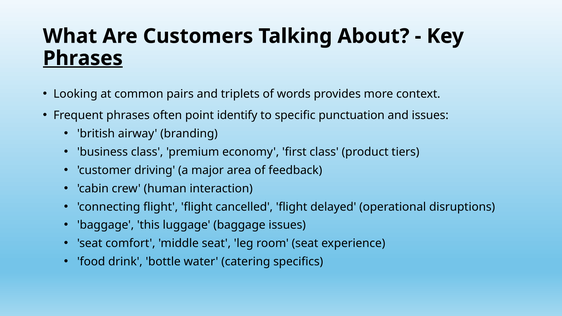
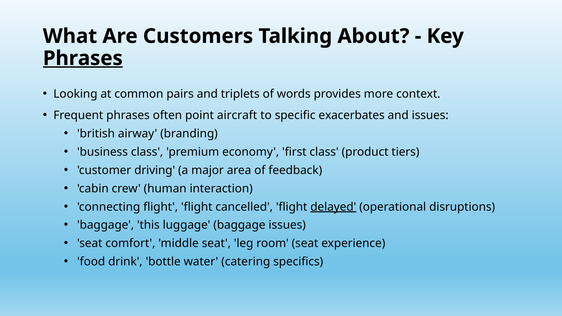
identify: identify -> aircraft
punctuation: punctuation -> exacerbates
delayed underline: none -> present
